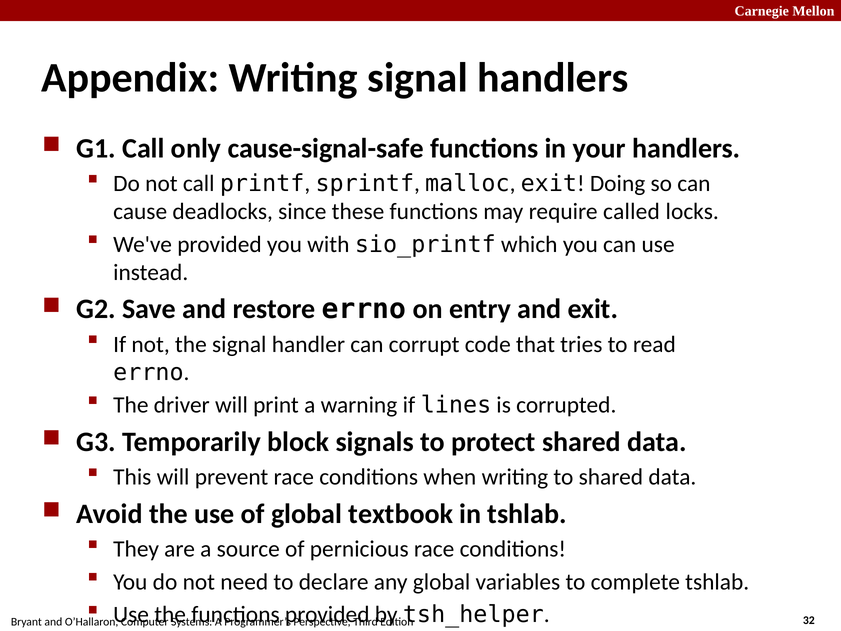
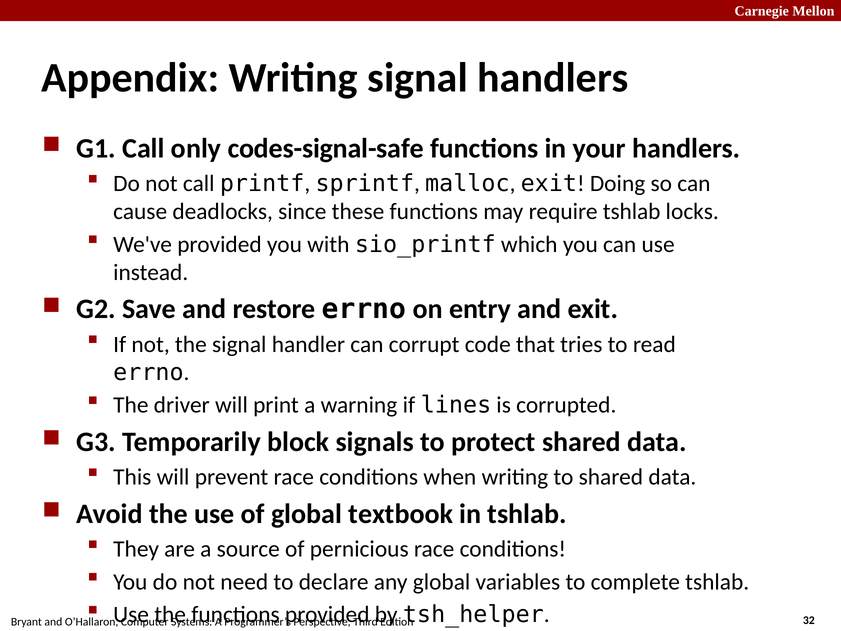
cause-signal-safe: cause-signal-safe -> codes-signal-safe
require called: called -> tshlab
